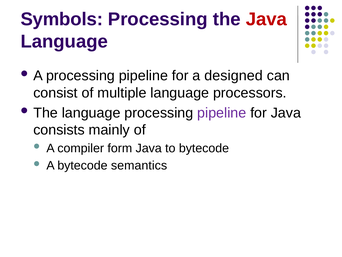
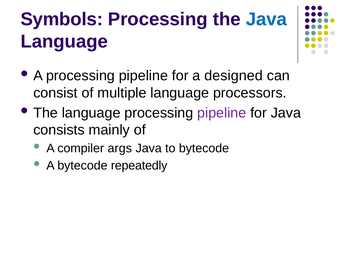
Java at (266, 19) colour: red -> blue
form: form -> args
semantics: semantics -> repeatedly
